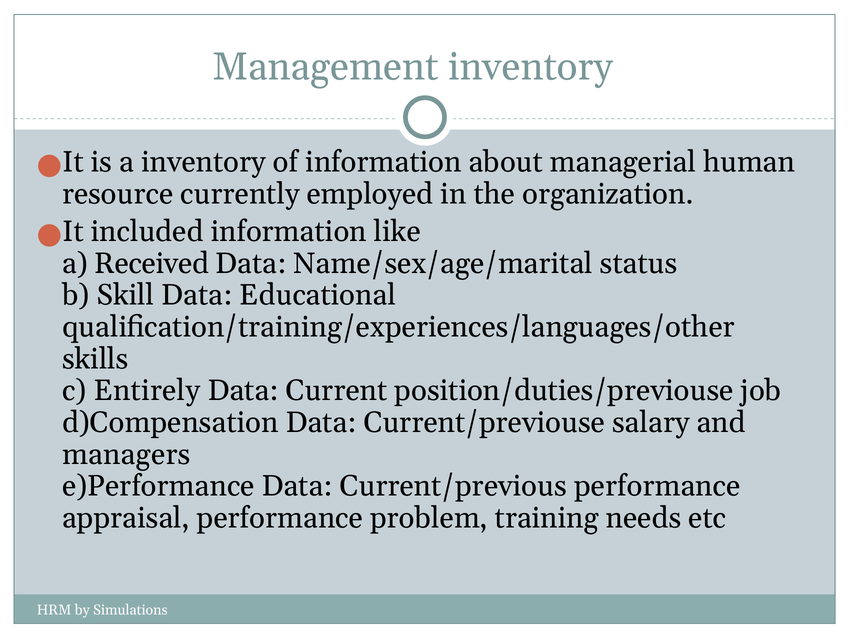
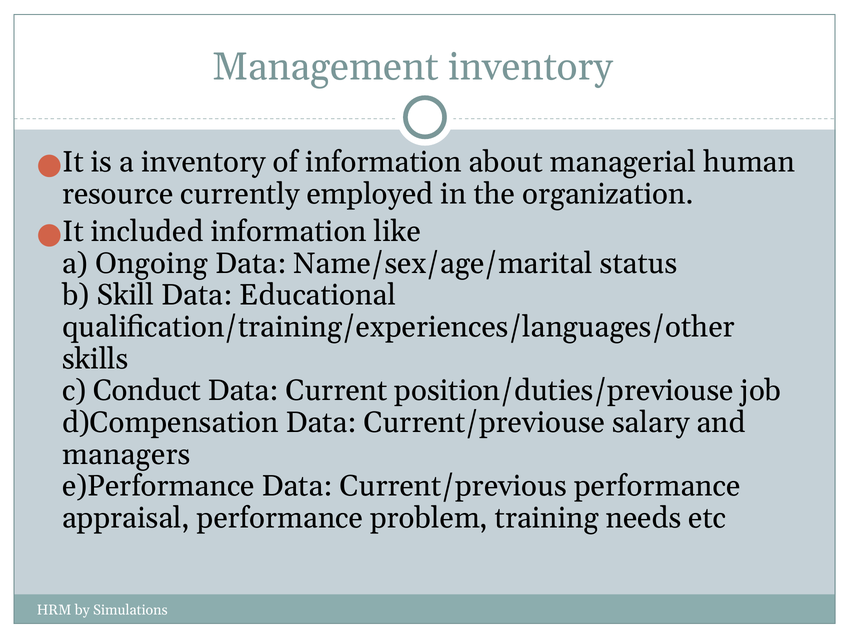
Received: Received -> Ongoing
Entirely: Entirely -> Conduct
